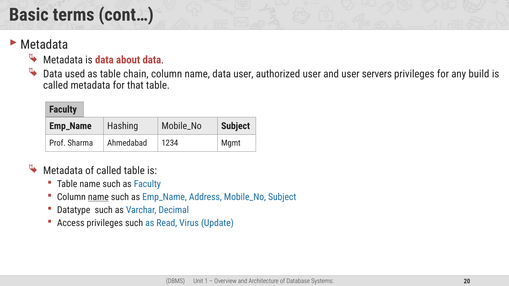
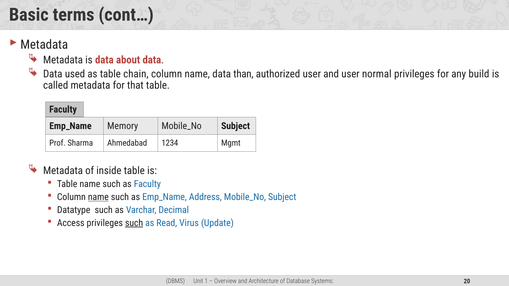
data user: user -> than
servers: servers -> normal
Hashing: Hashing -> Memory
of called: called -> inside
such at (134, 223) underline: none -> present
